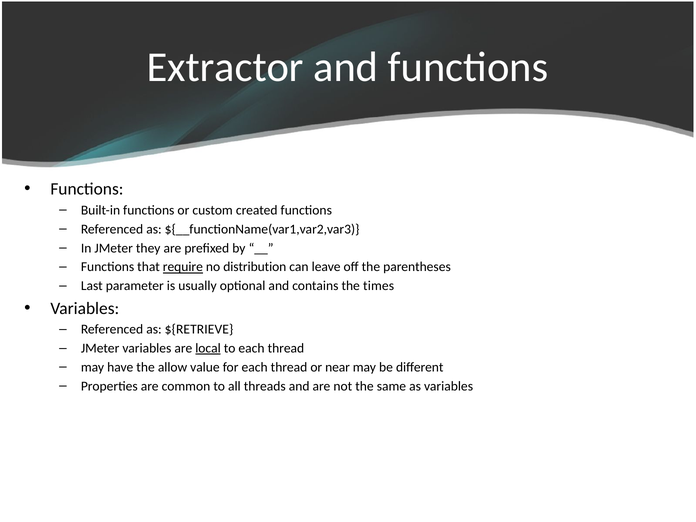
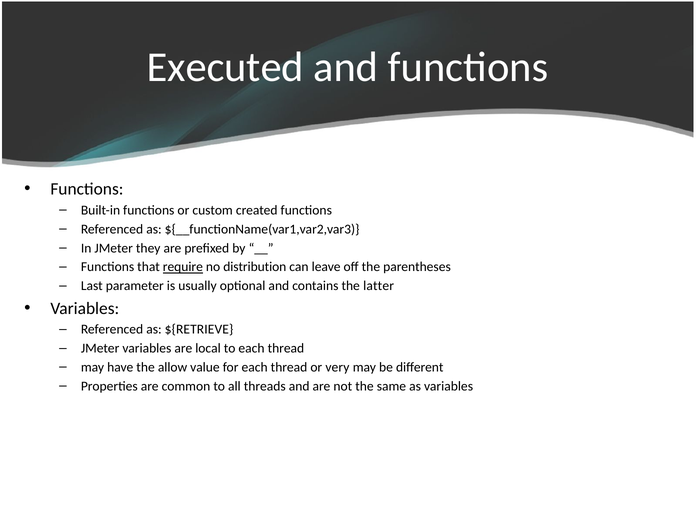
Extractor: Extractor -> Executed
times: times -> latter
local underline: present -> none
near: near -> very
